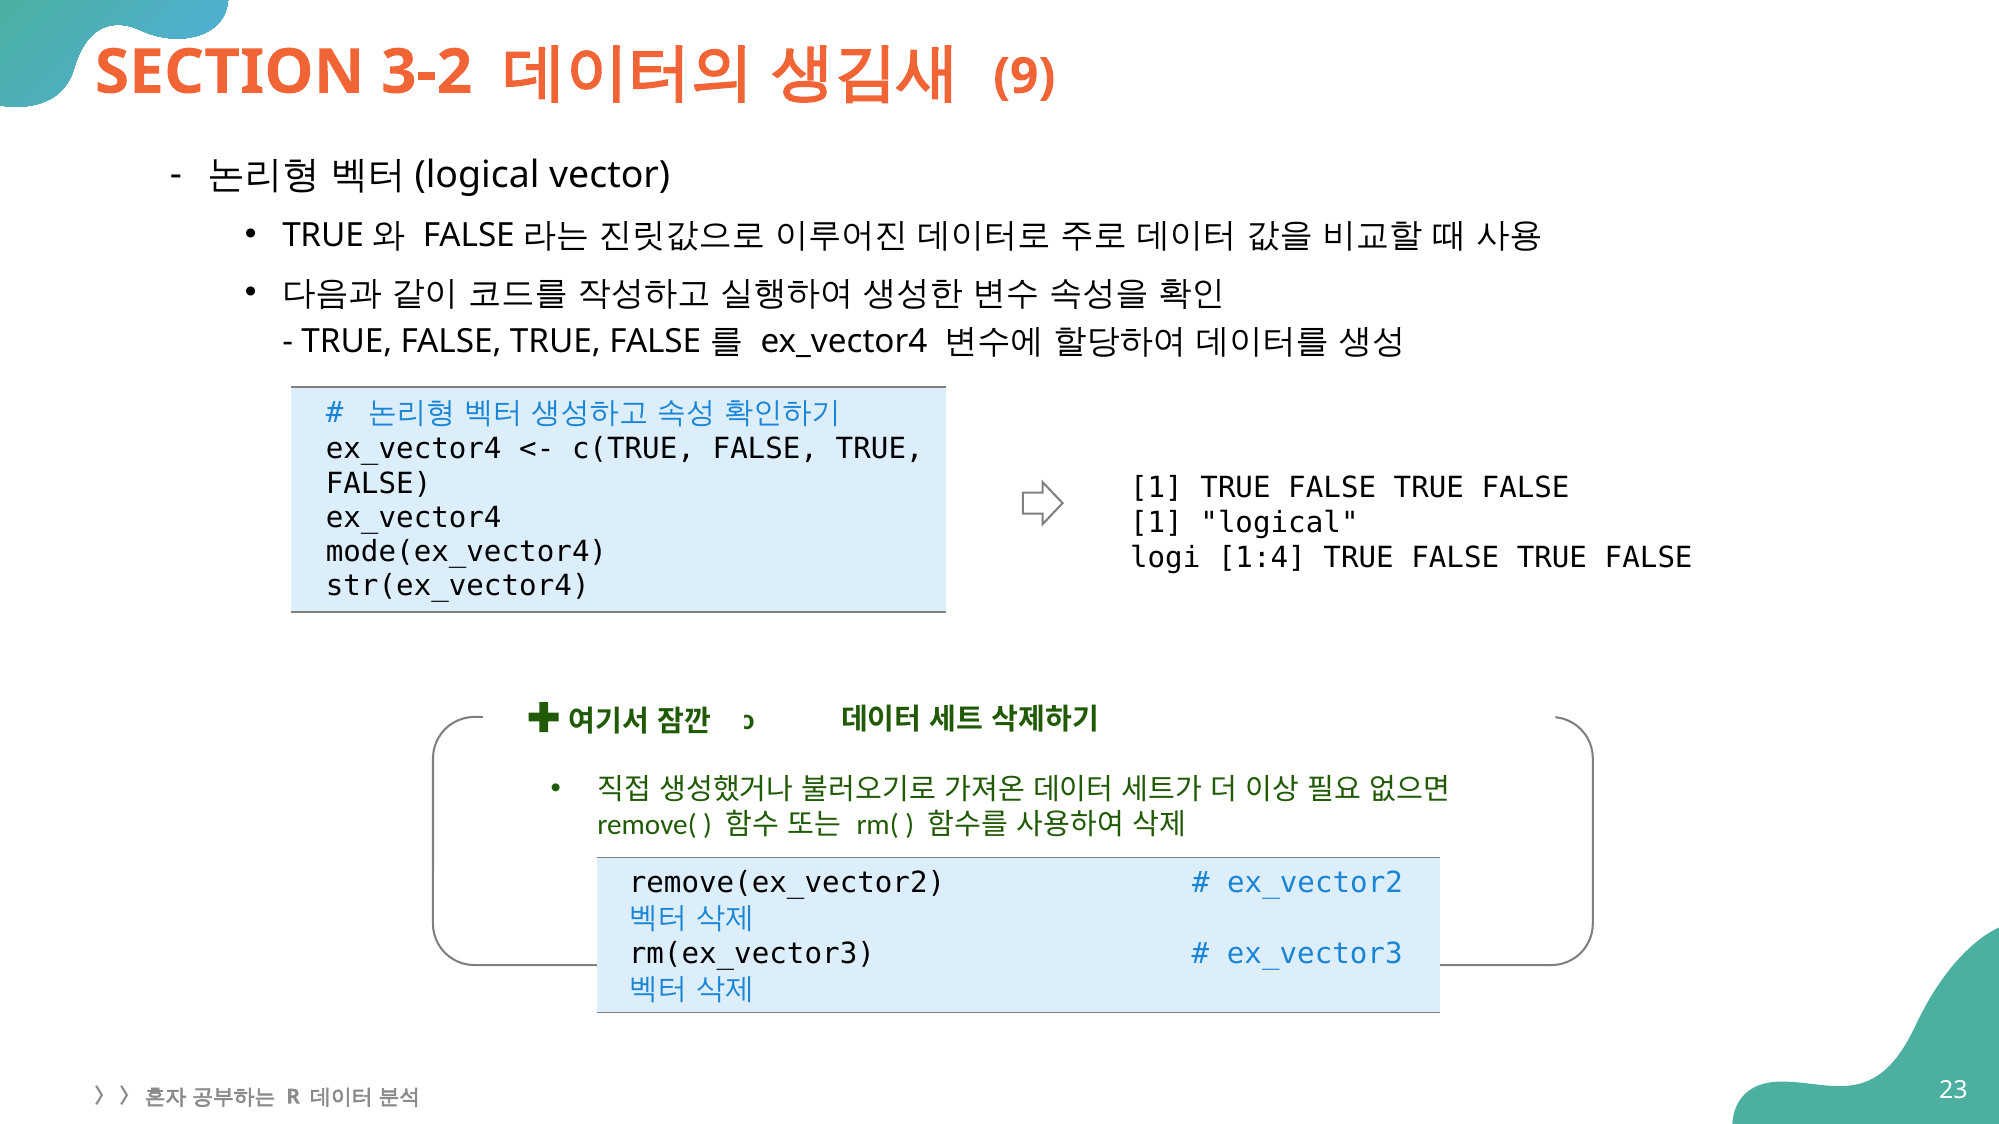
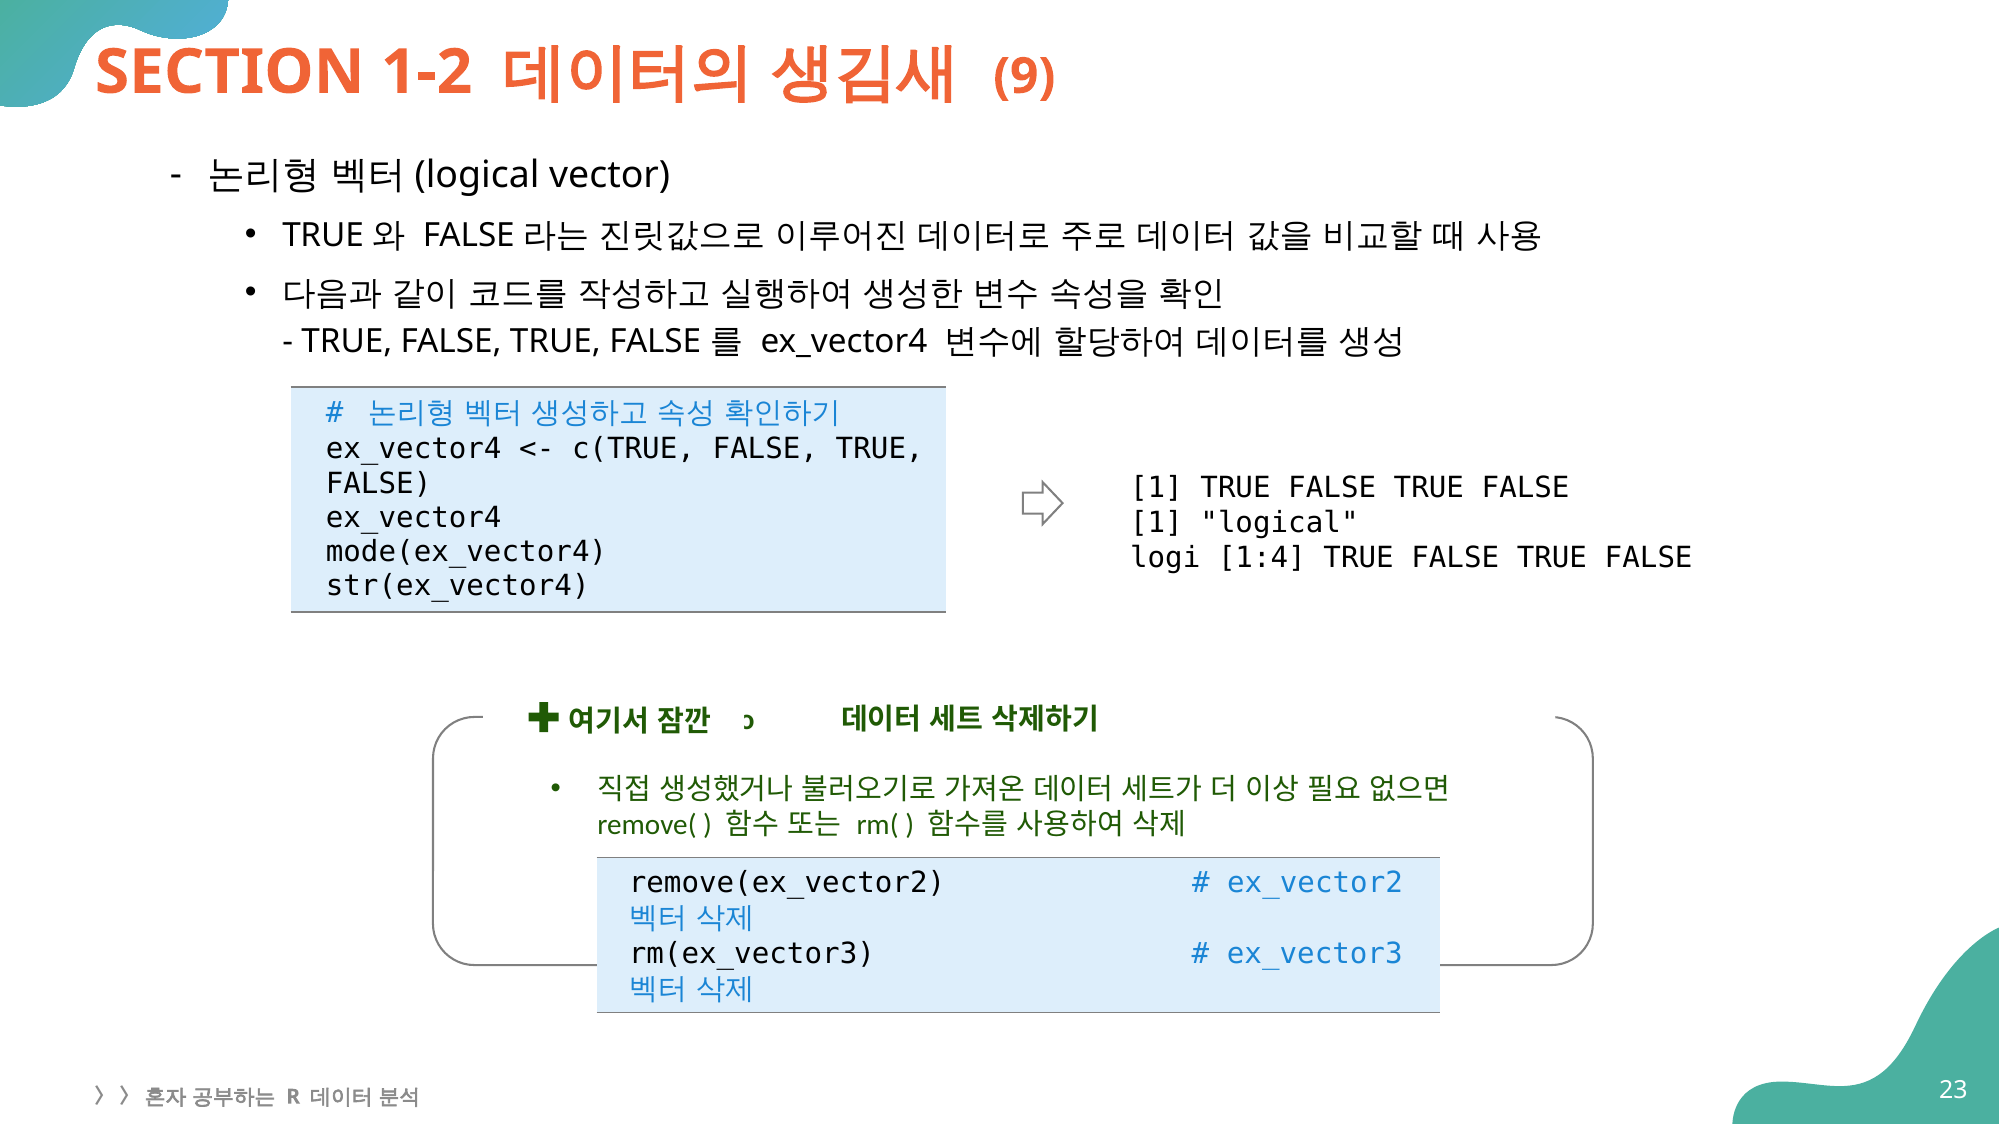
3-2: 3-2 -> 1-2
